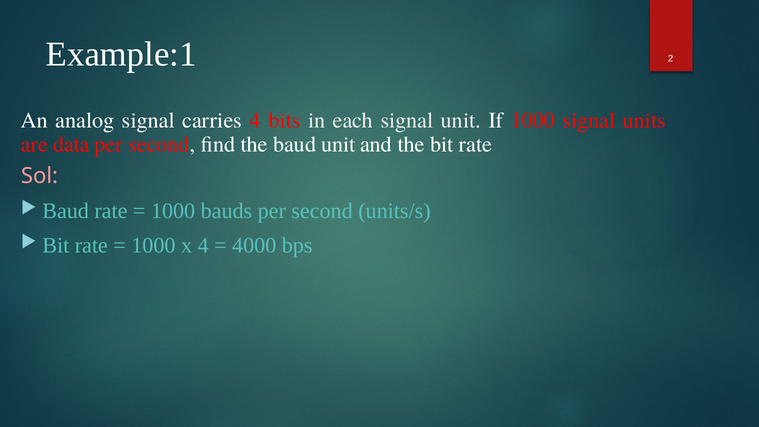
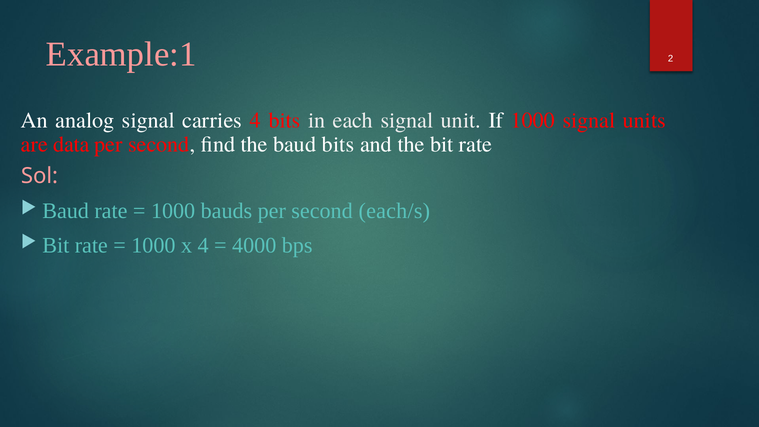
Example:1 colour: white -> pink
baud unit: unit -> bits
units/s: units/s -> each/s
